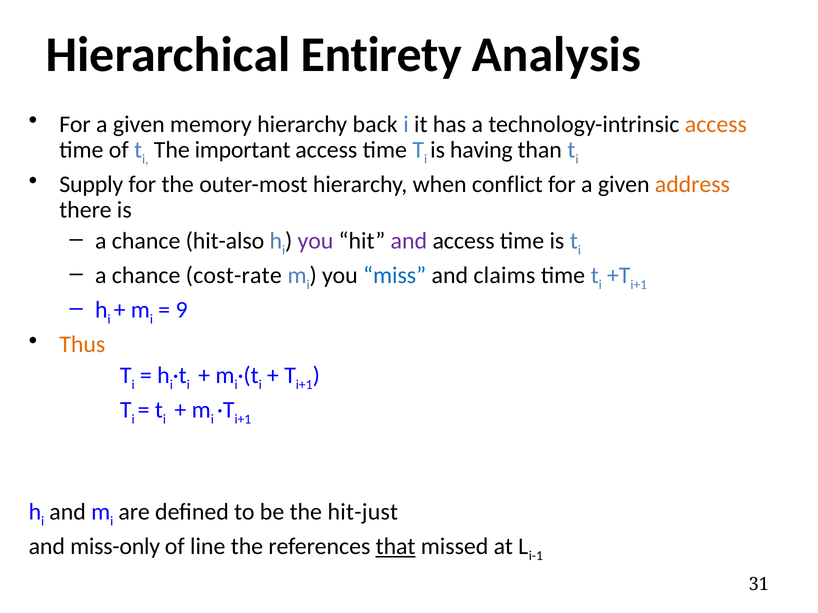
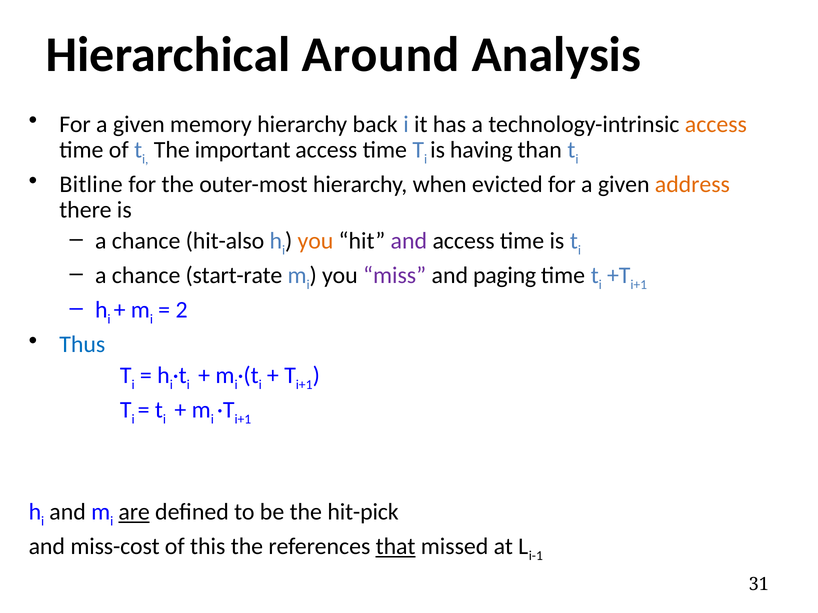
Entirety: Entirety -> Around
Supply: Supply -> Bitline
conflict: conflict -> evicted
you at (315, 241) colour: purple -> orange
cost-rate: cost-rate -> start-rate
miss colour: blue -> purple
claims: claims -> paging
9: 9 -> 2
Thus colour: orange -> blue
are underline: none -> present
hit-just: hit-just -> hit-pick
miss-only: miss-only -> miss-cost
line: line -> this
